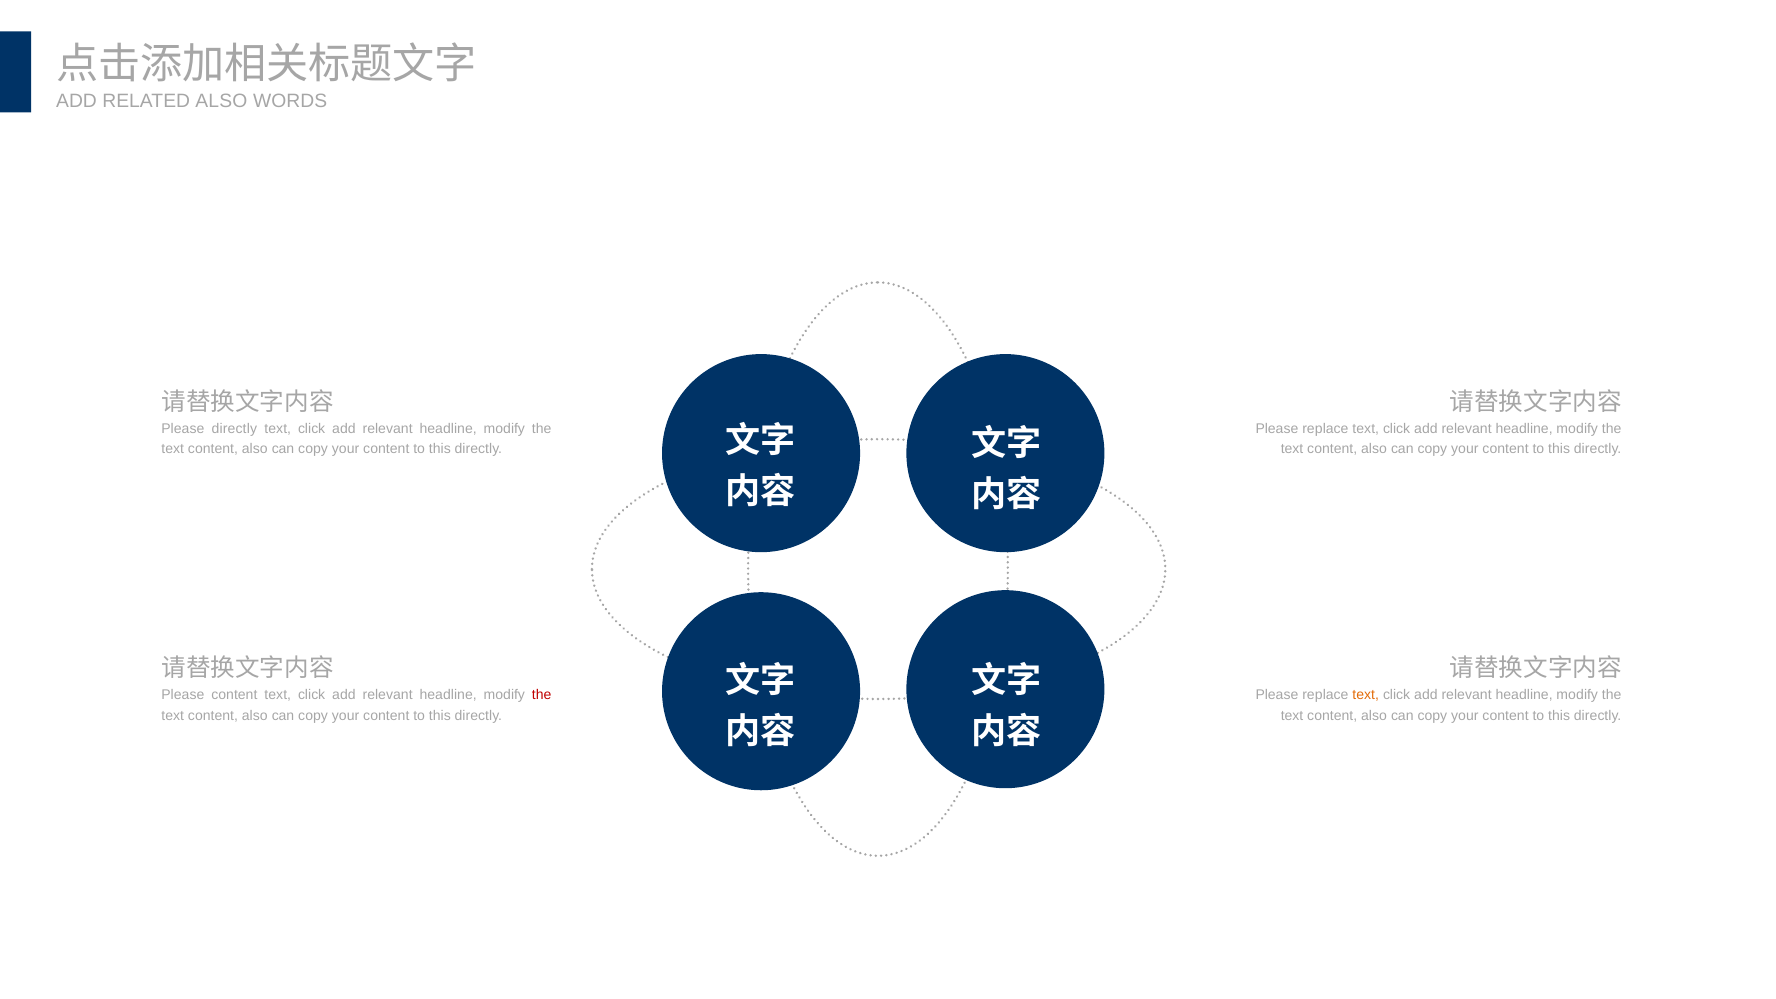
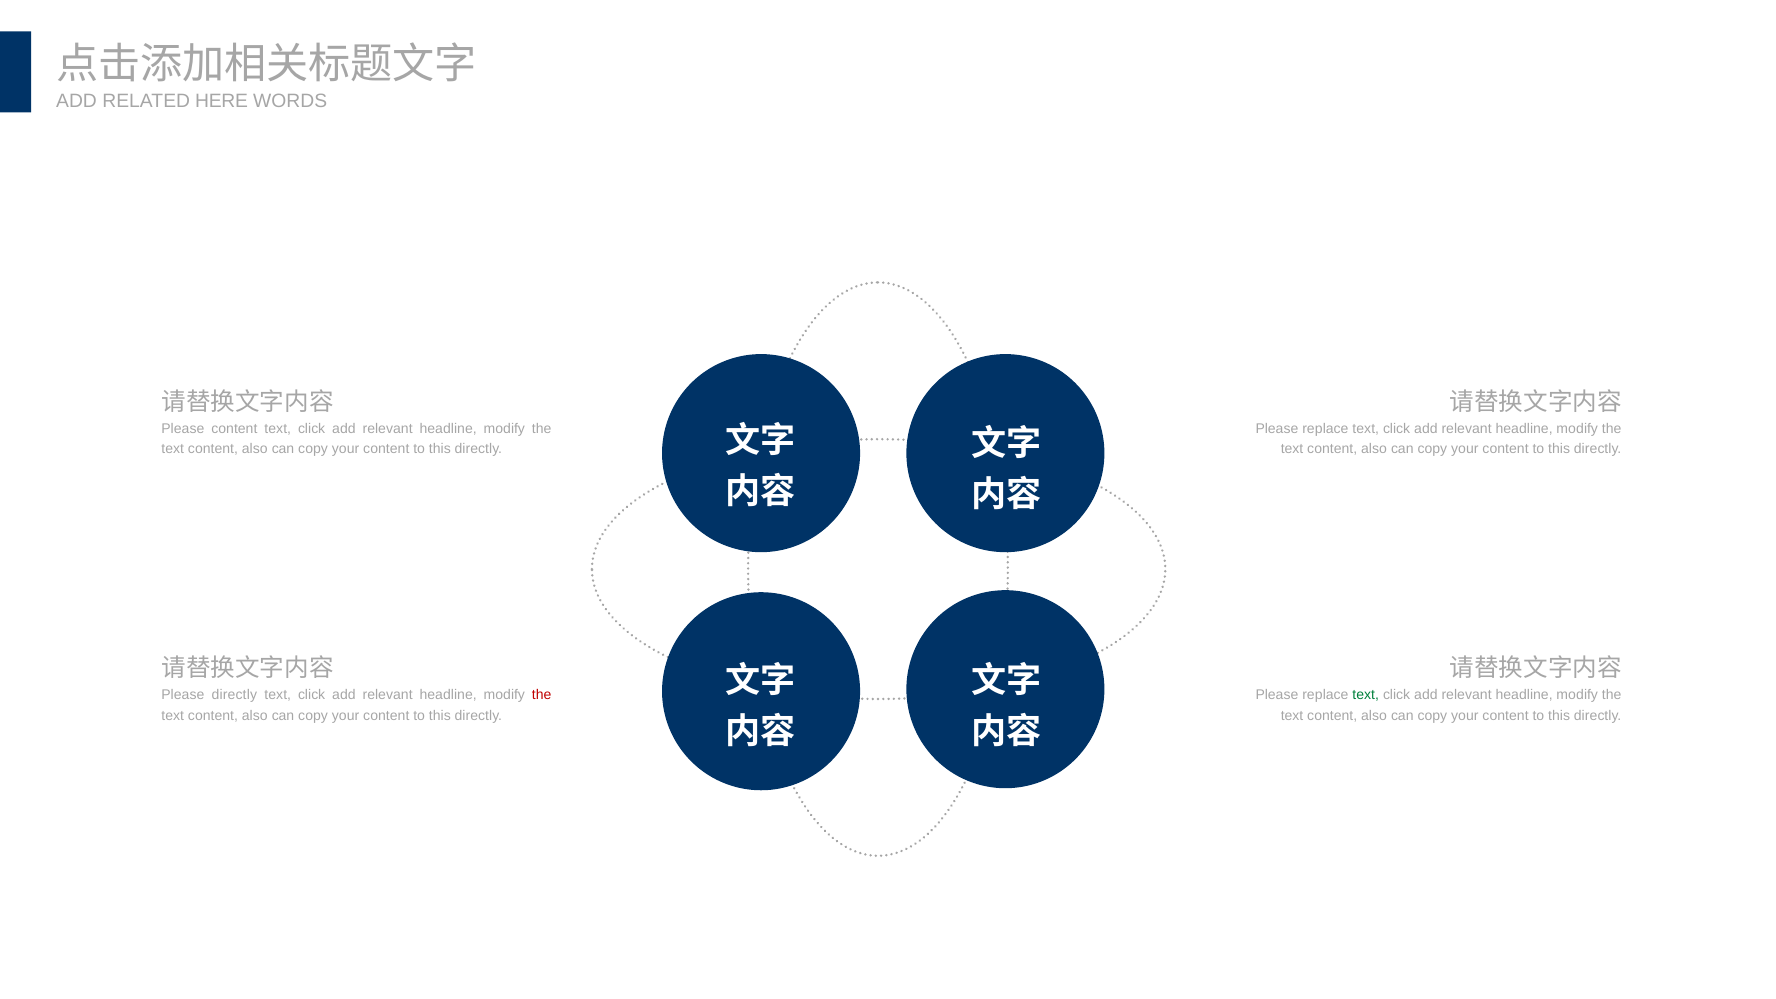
RELATED ALSO: ALSO -> HERE
Please directly: directly -> content
Please content: content -> directly
text at (1366, 695) colour: orange -> green
